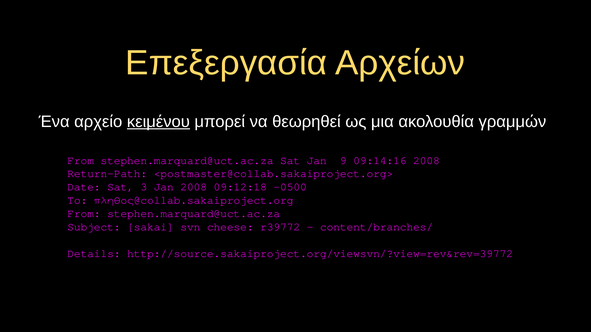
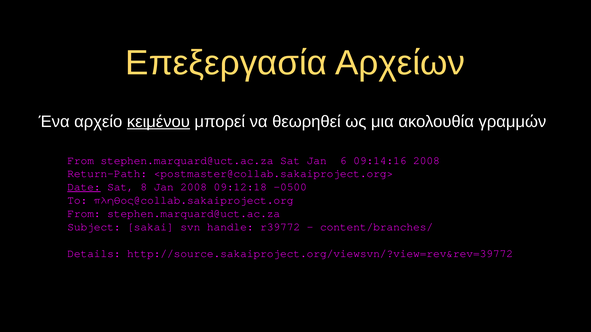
9: 9 -> 6
Date underline: none -> present
3: 3 -> 8
cheese: cheese -> handle
